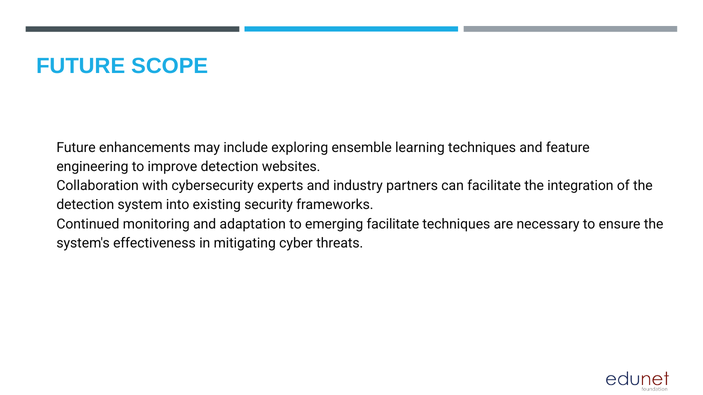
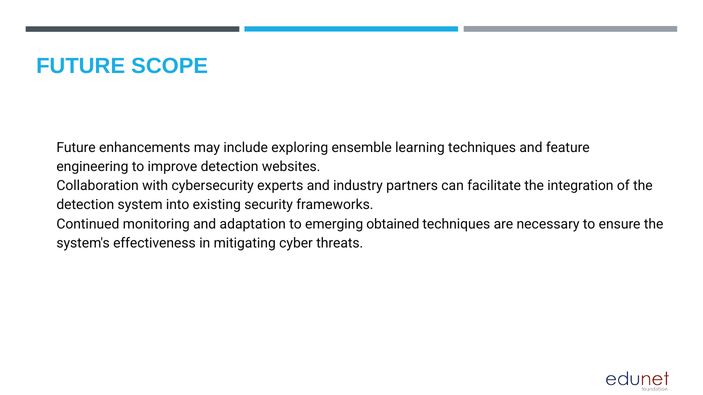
emerging facilitate: facilitate -> obtained
